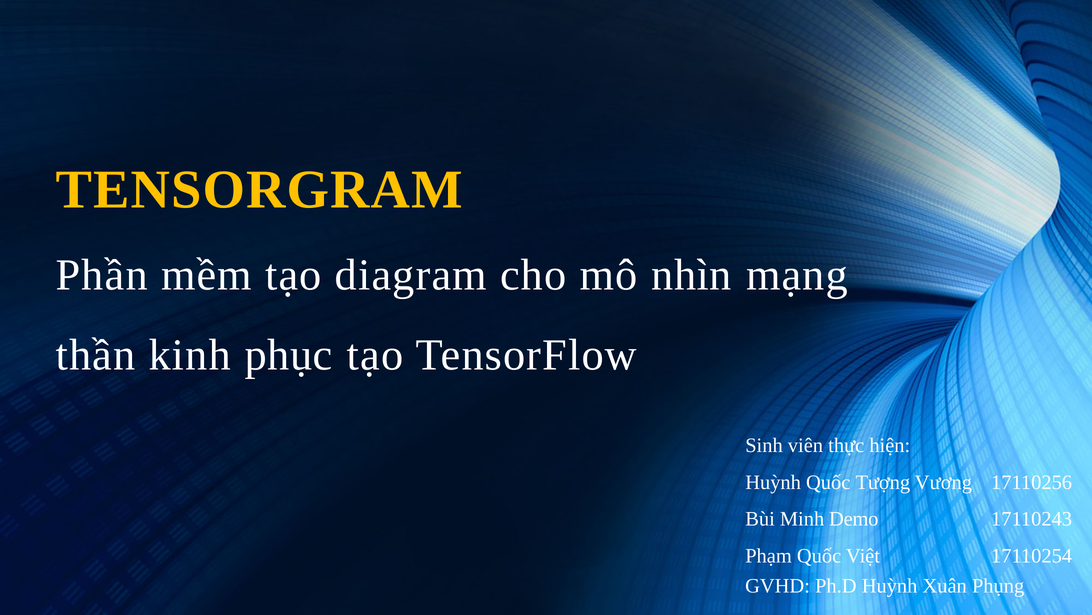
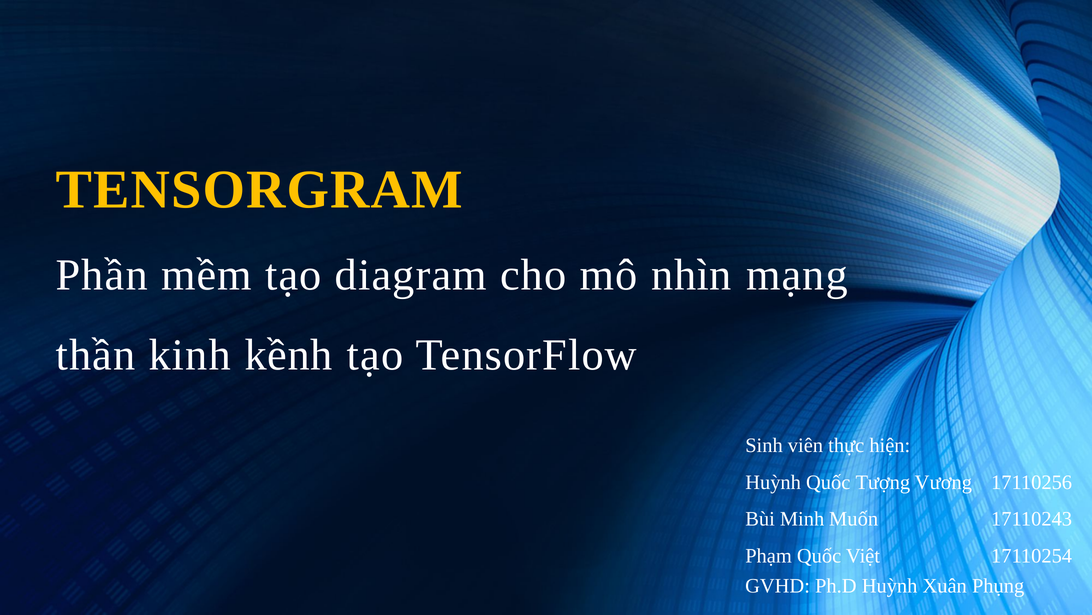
phục: phục -> kềnh
Demo: Demo -> Muốn
